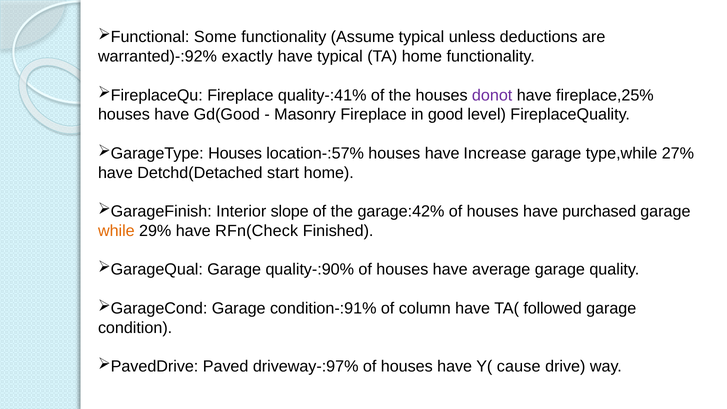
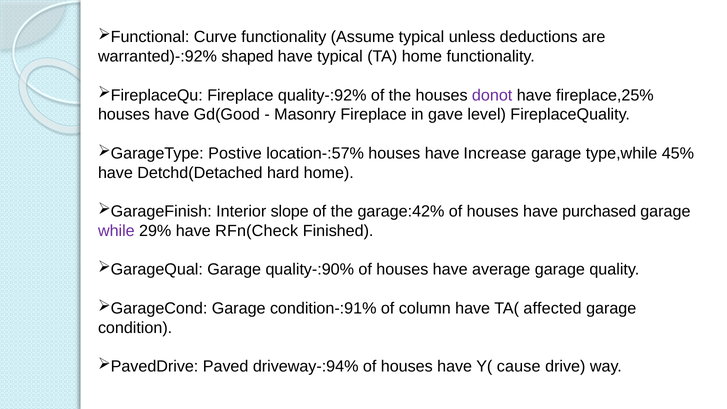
Some: Some -> Curve
exactly: exactly -> shaped
quality-:41%: quality-:41% -> quality-:92%
good: good -> gave
Houses at (235, 153): Houses -> Postive
27%: 27% -> 45%
start: start -> hard
while colour: orange -> purple
followed: followed -> affected
driveway-:97%: driveway-:97% -> driveway-:94%
